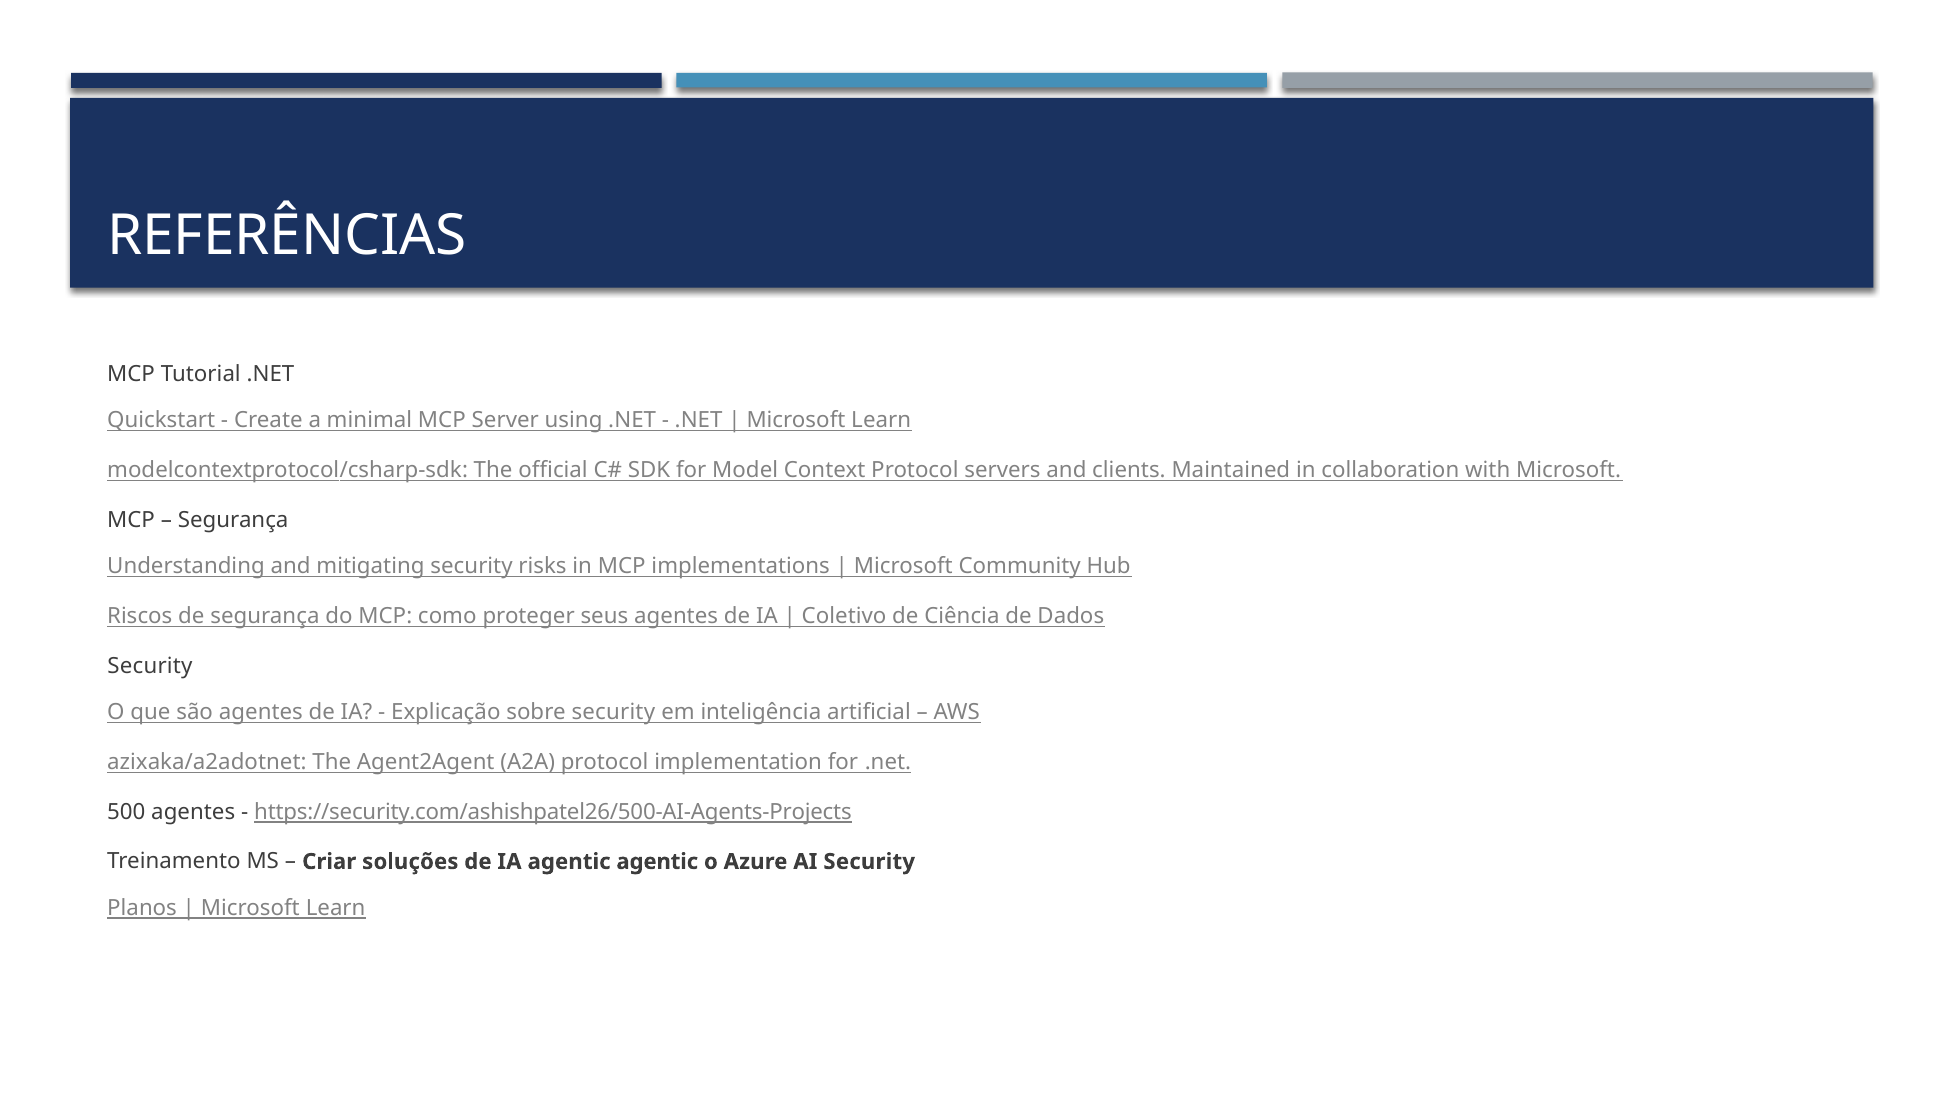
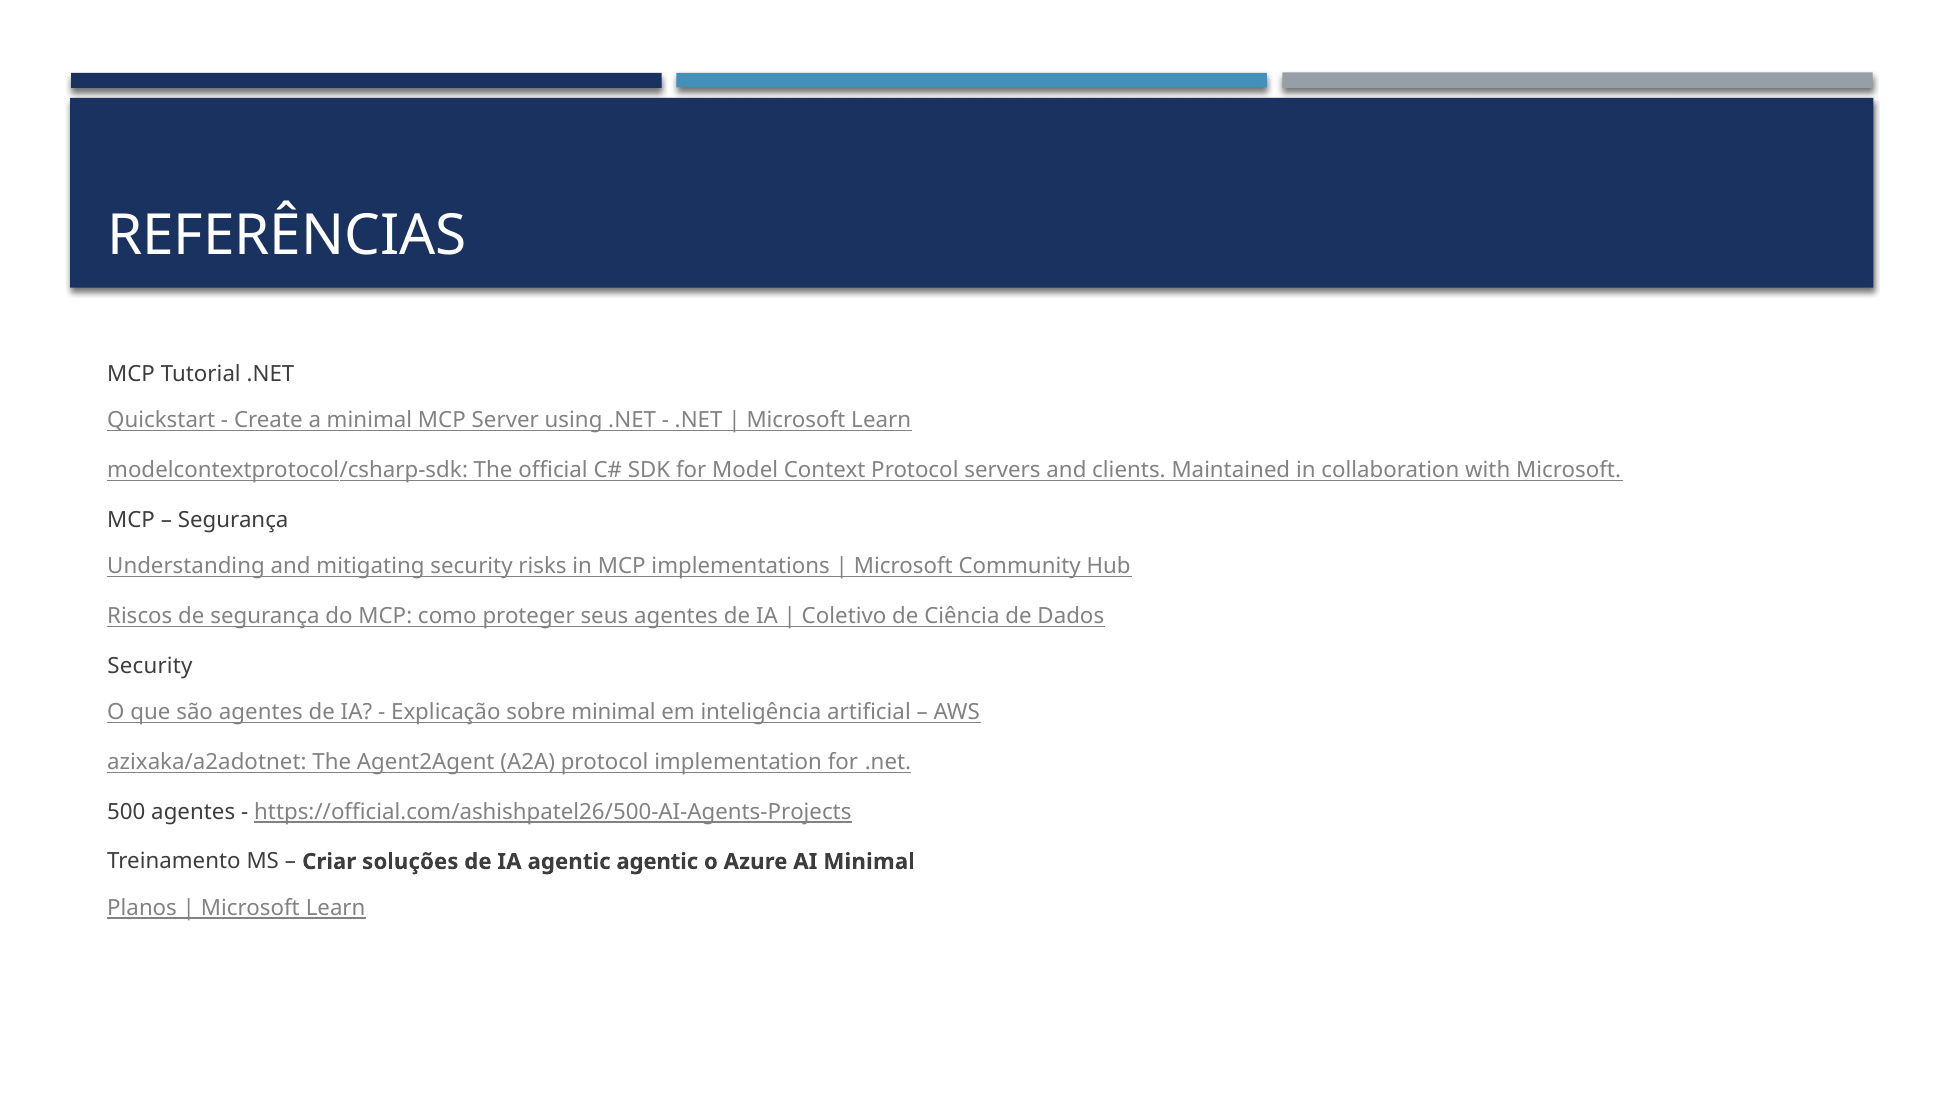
sobre security: security -> minimal
https://security.com/ashishpatel26/500-AI-Agents-Projects: https://security.com/ashishpatel26/500-AI-Agents-Projects -> https://official.com/ashishpatel26/500-AI-Agents-Projects
AI Security: Security -> Minimal
